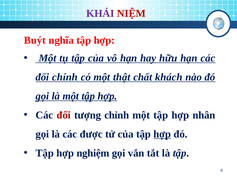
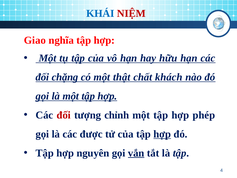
KHÁI colour: purple -> blue
Buýt: Buýt -> Giao
chính: chính -> chặng
nhân: nhân -> phép
nghiệm: nghiệm -> nguyên
vắn underline: none -> present
